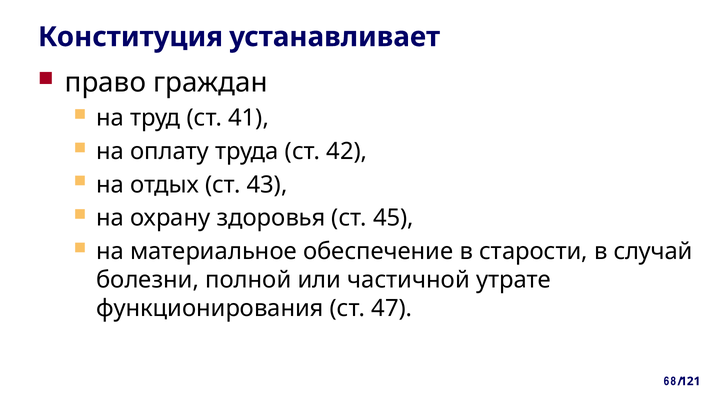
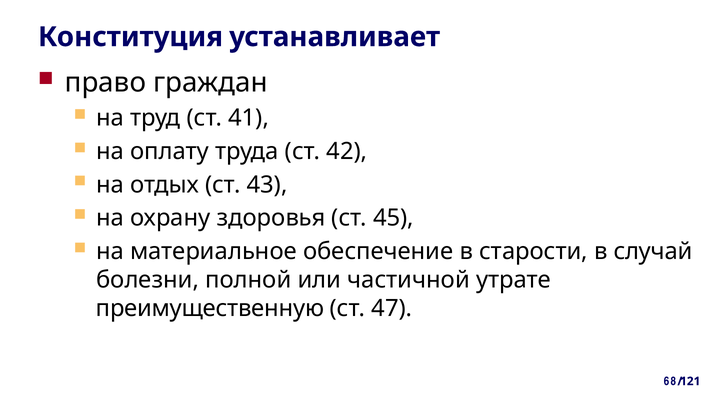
функционирования: функционирования -> преимущественную
